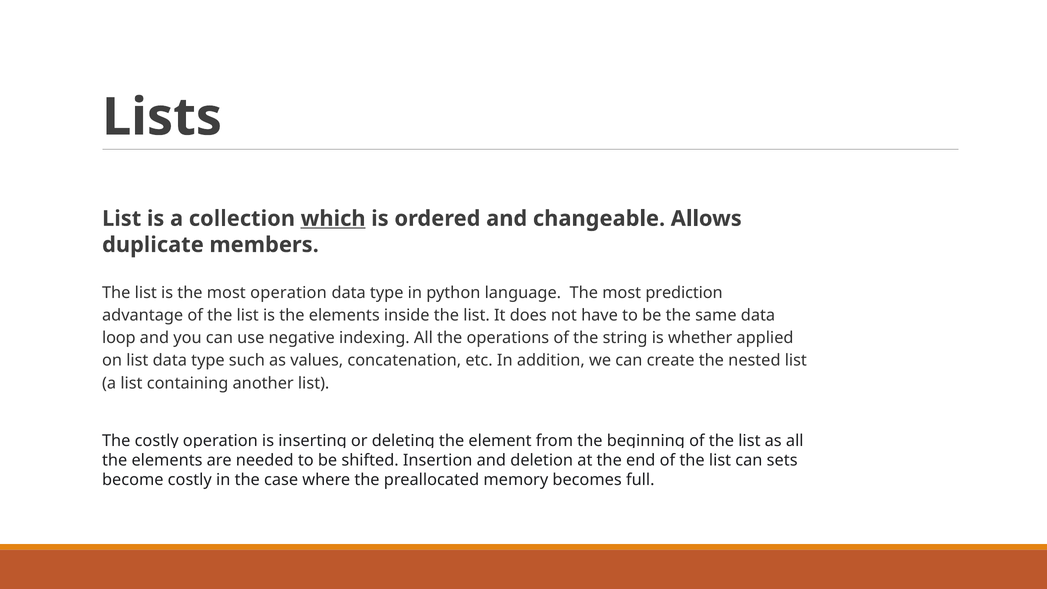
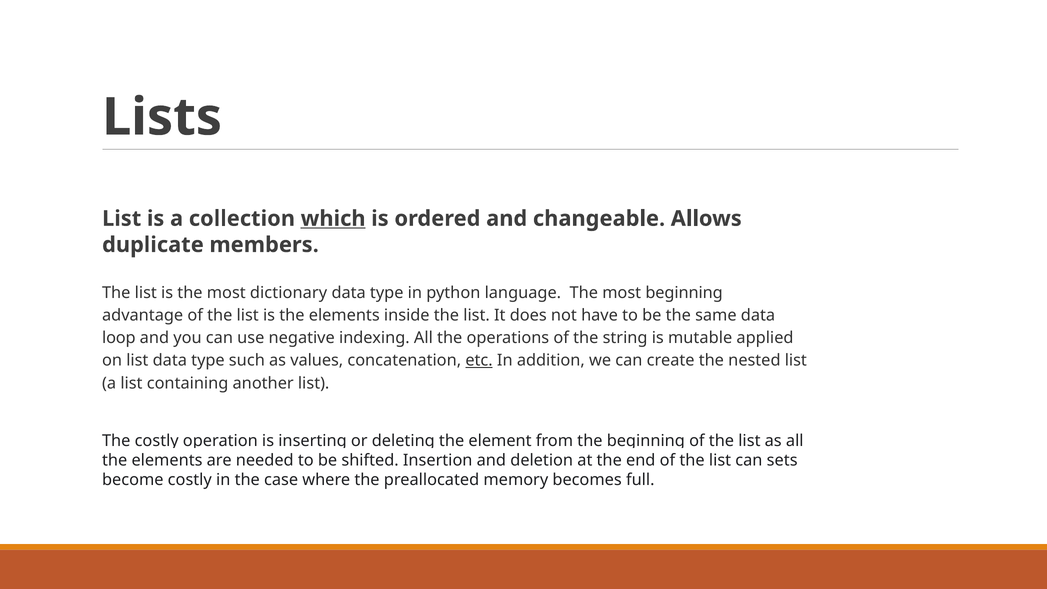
most operation: operation -> dictionary
most prediction: prediction -> beginning
whether: whether -> mutable
etc underline: none -> present
